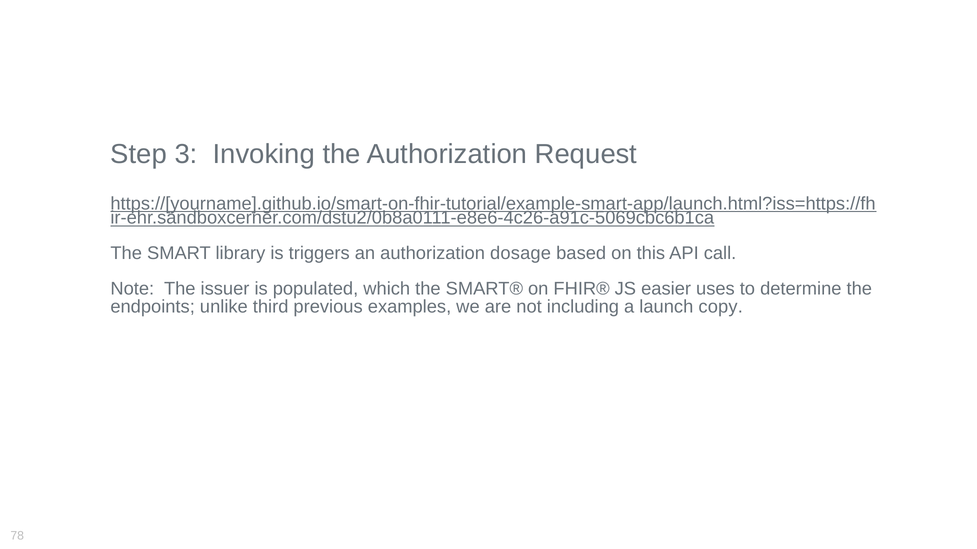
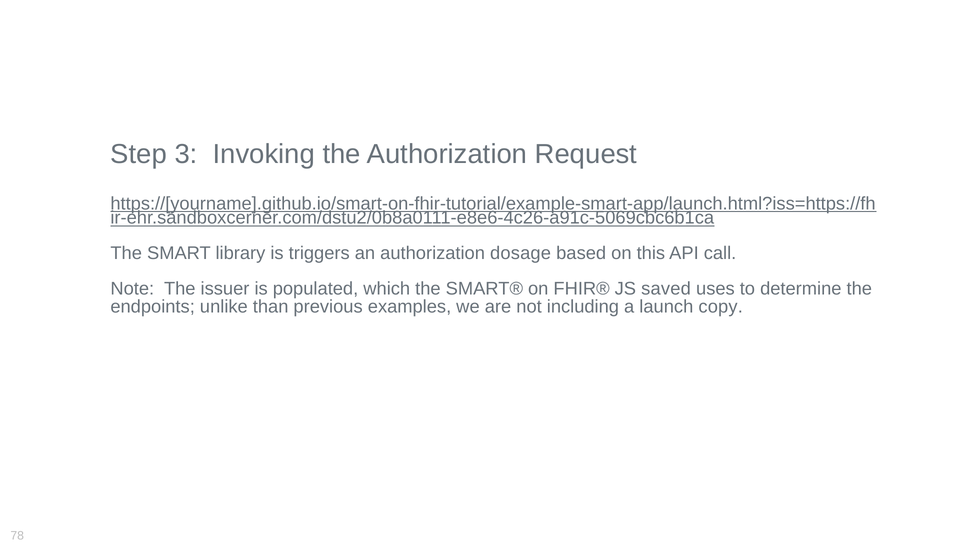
easier: easier -> saved
third: third -> than
